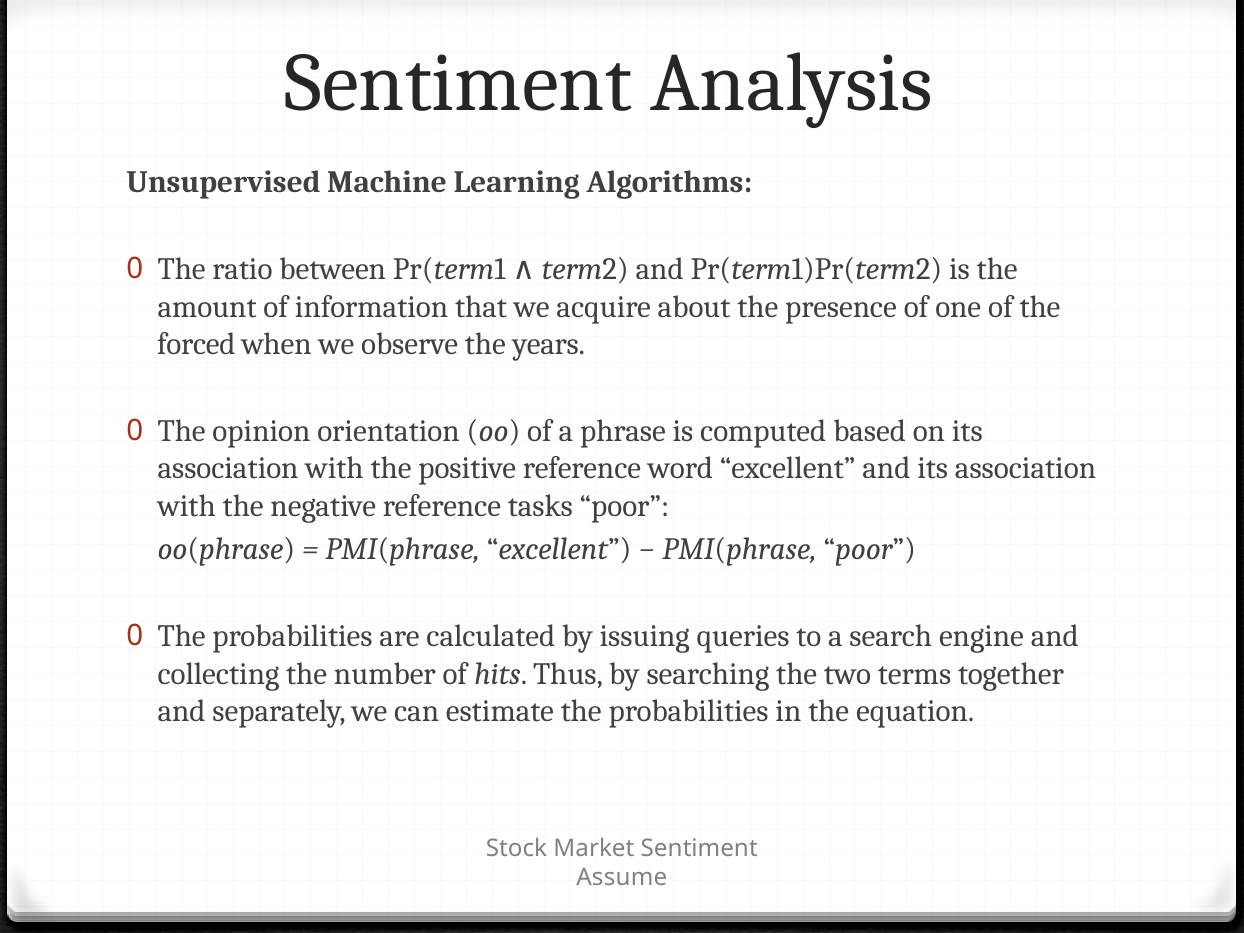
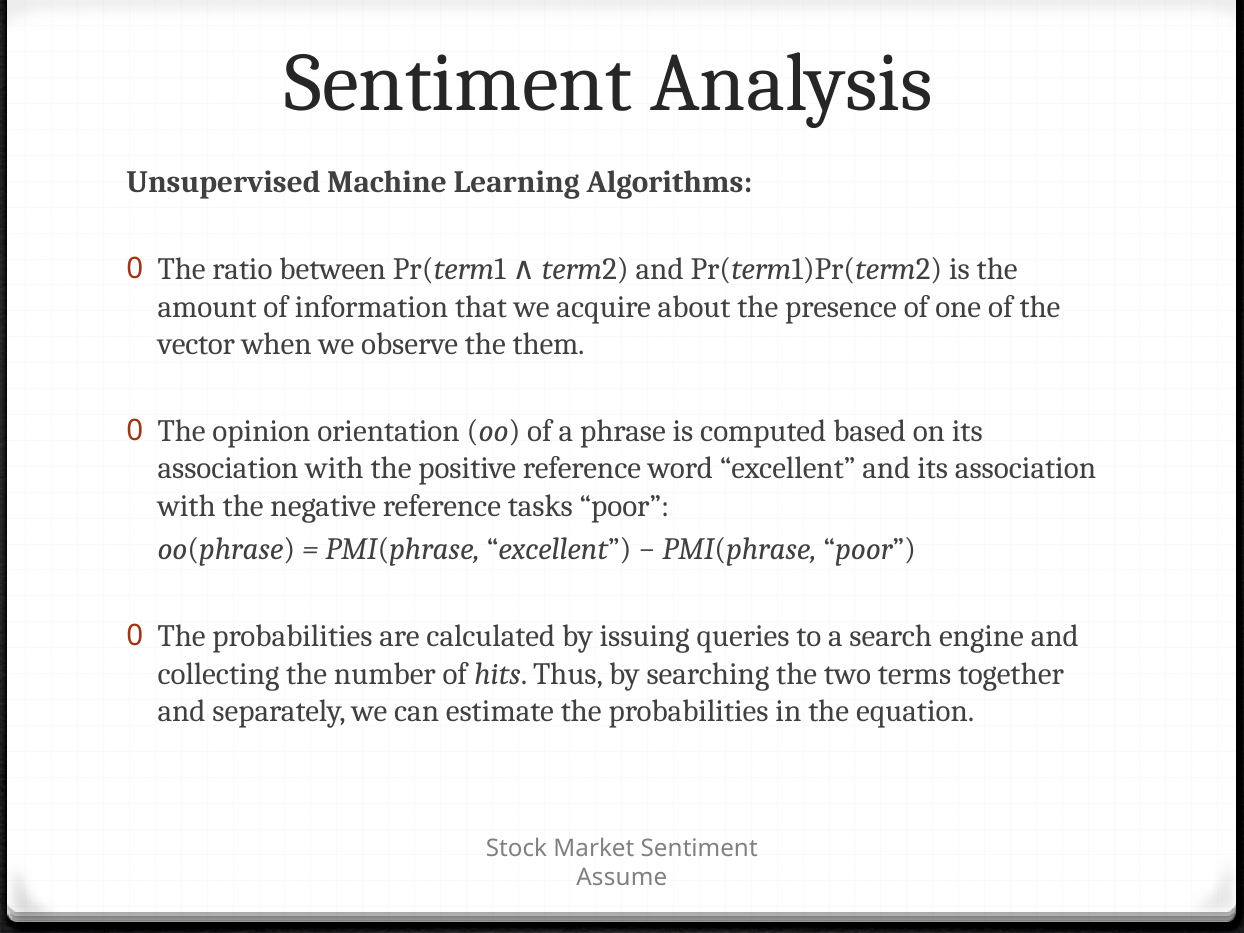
forced: forced -> vector
years: years -> them
